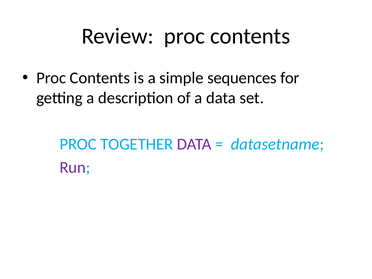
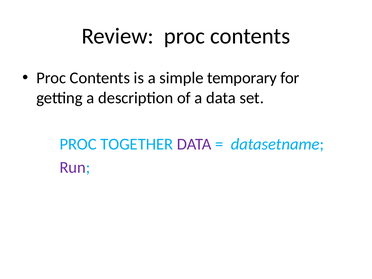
sequences: sequences -> temporary
